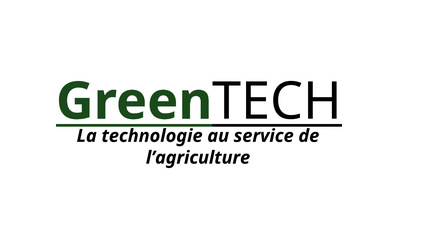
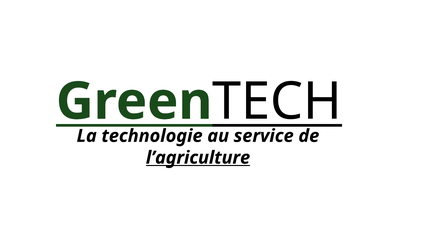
l’agriculture underline: none -> present
